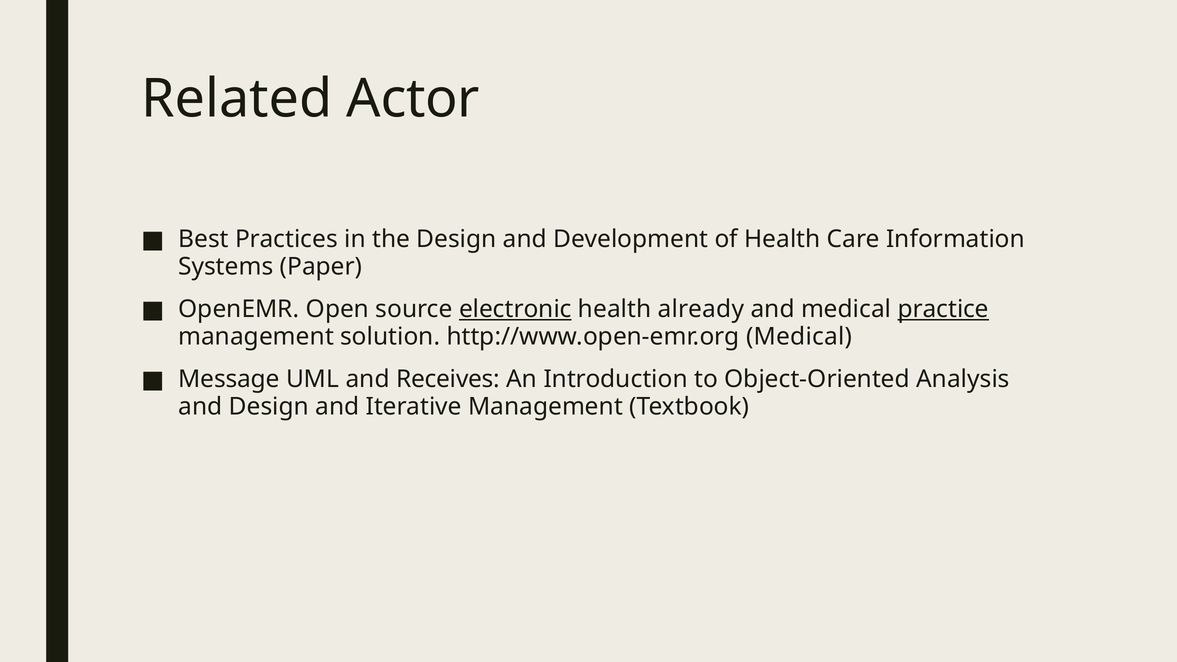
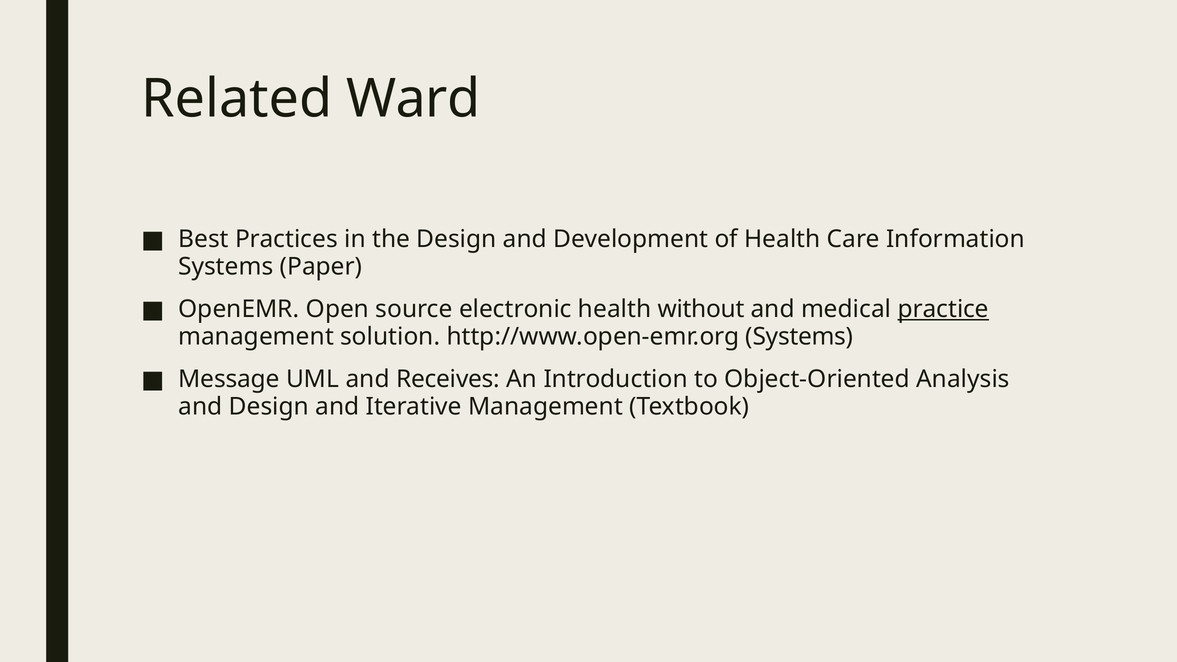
Actor: Actor -> Ward
electronic underline: present -> none
already: already -> without
http://www.open-emr.org Medical: Medical -> Systems
